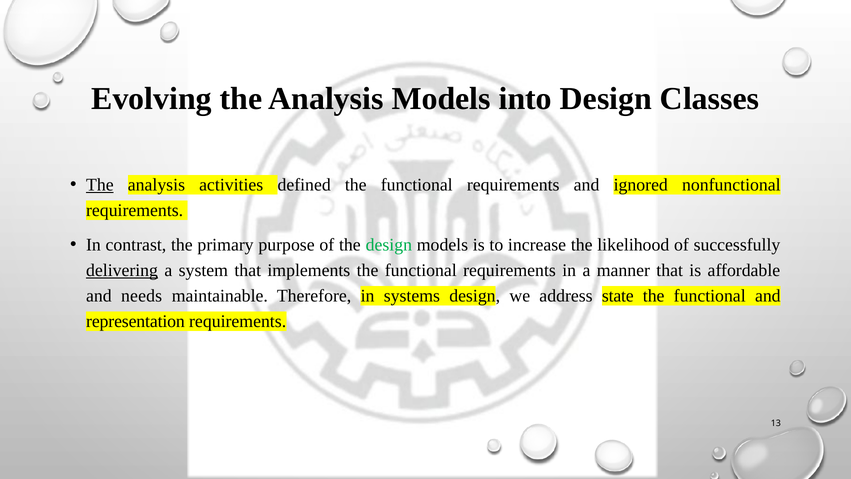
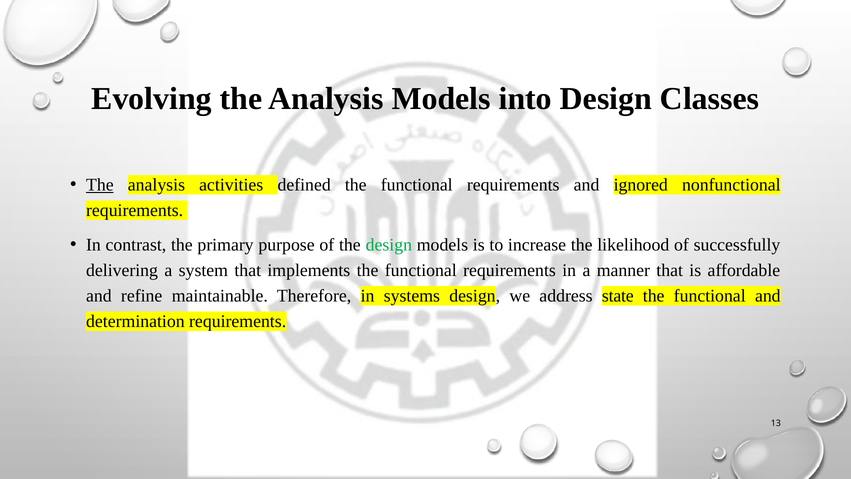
delivering underline: present -> none
needs: needs -> refine
representation: representation -> determination
